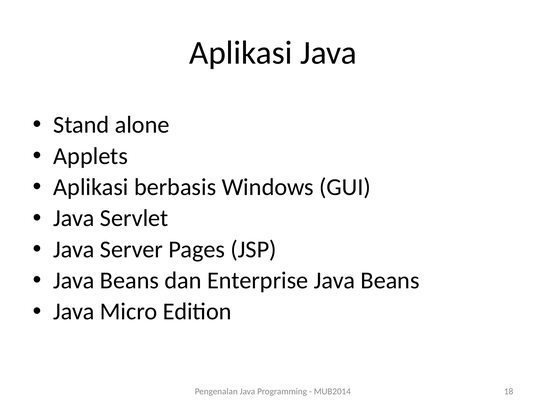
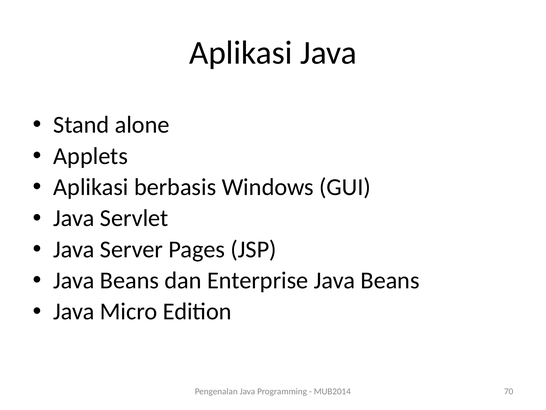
18: 18 -> 70
